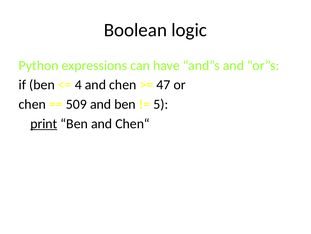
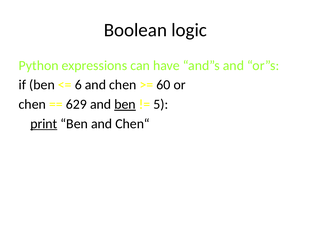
4: 4 -> 6
47: 47 -> 60
509: 509 -> 629
ben at (125, 104) underline: none -> present
